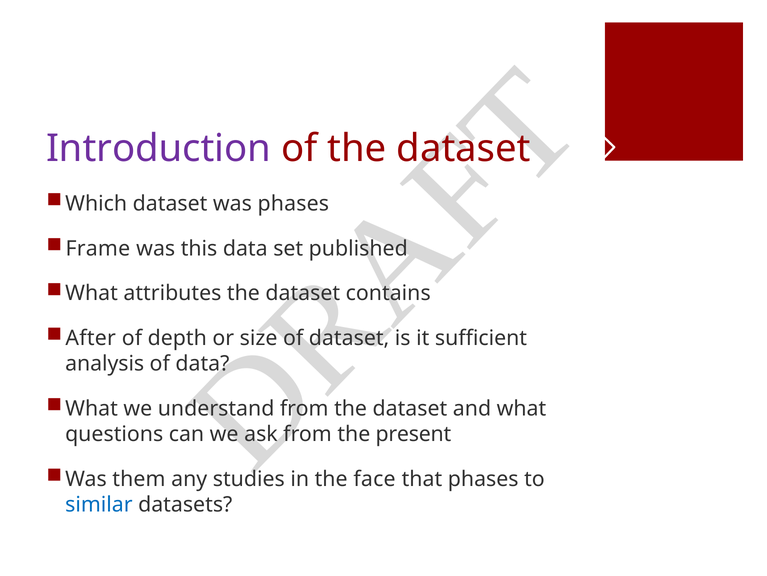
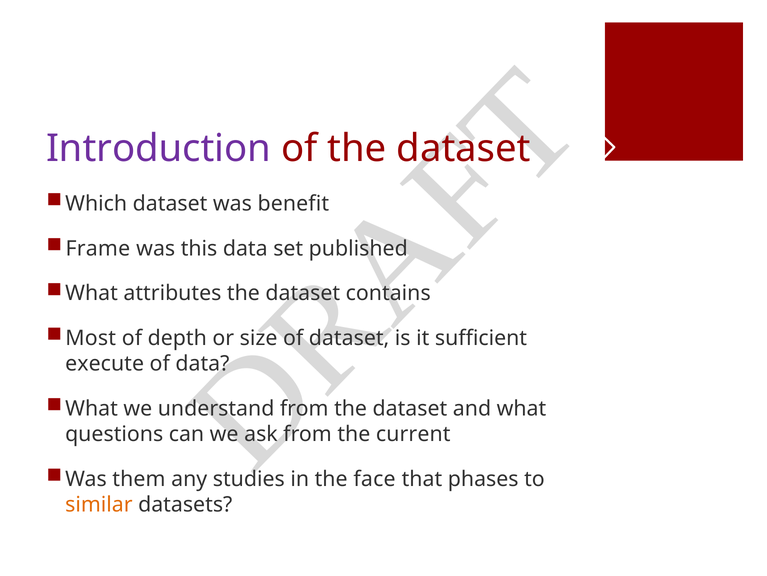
was phases: phases -> benefit
After: After -> Most
analysis: analysis -> execute
present: present -> current
similar colour: blue -> orange
